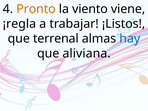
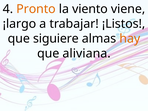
¡regla: ¡regla -> ¡largo
terrenal: terrenal -> siguiere
hay colour: blue -> orange
